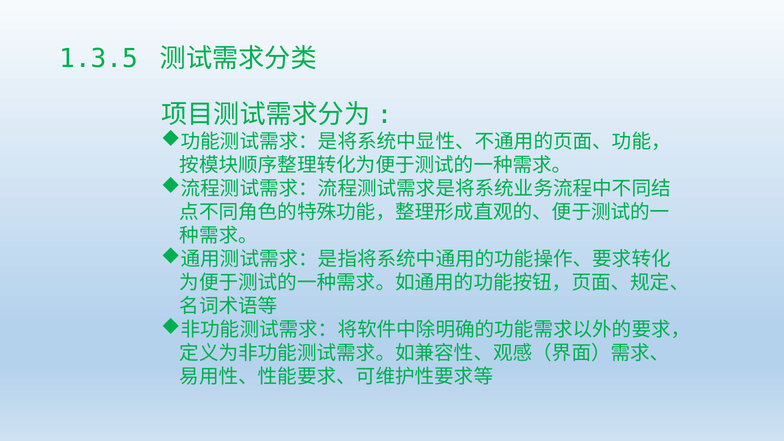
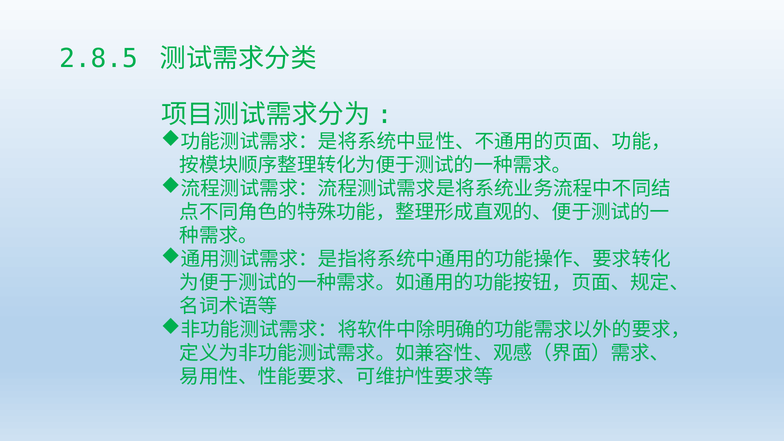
1.3.5: 1.3.5 -> 2.8.5
